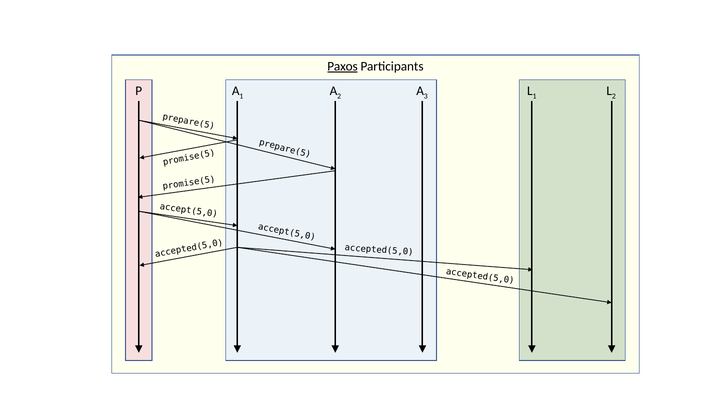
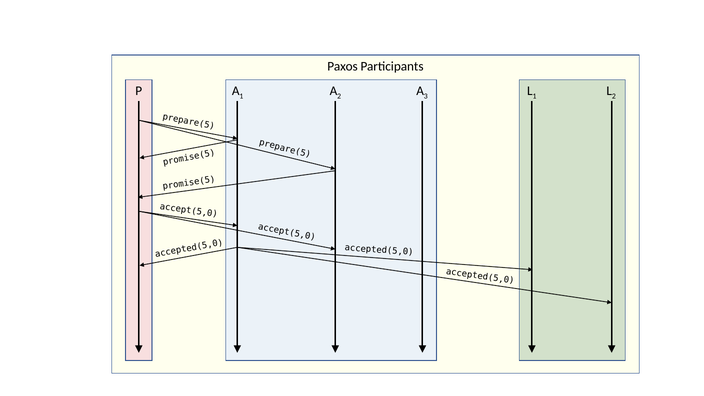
Paxos underline: present -> none
